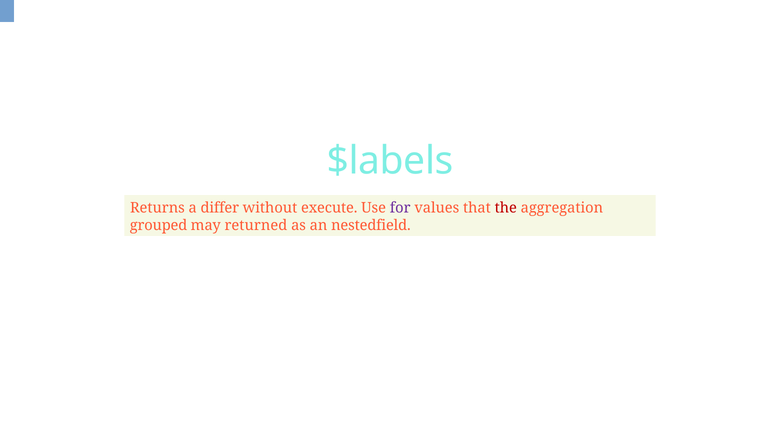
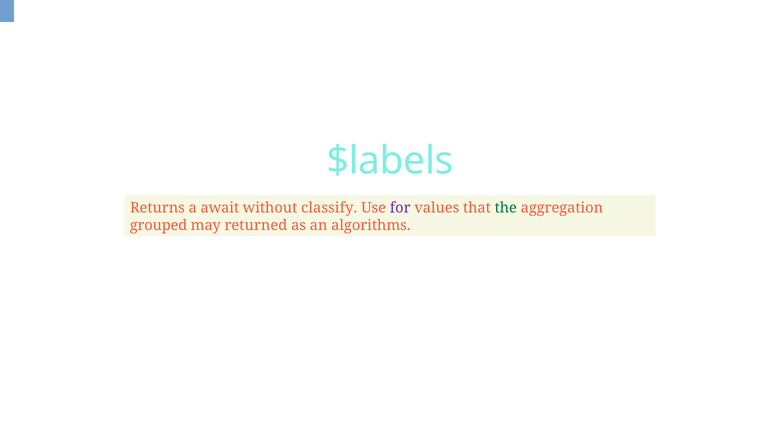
differ: differ -> await
execute: execute -> classify
the colour: red -> green
nestedfield: nestedfield -> algorithms
